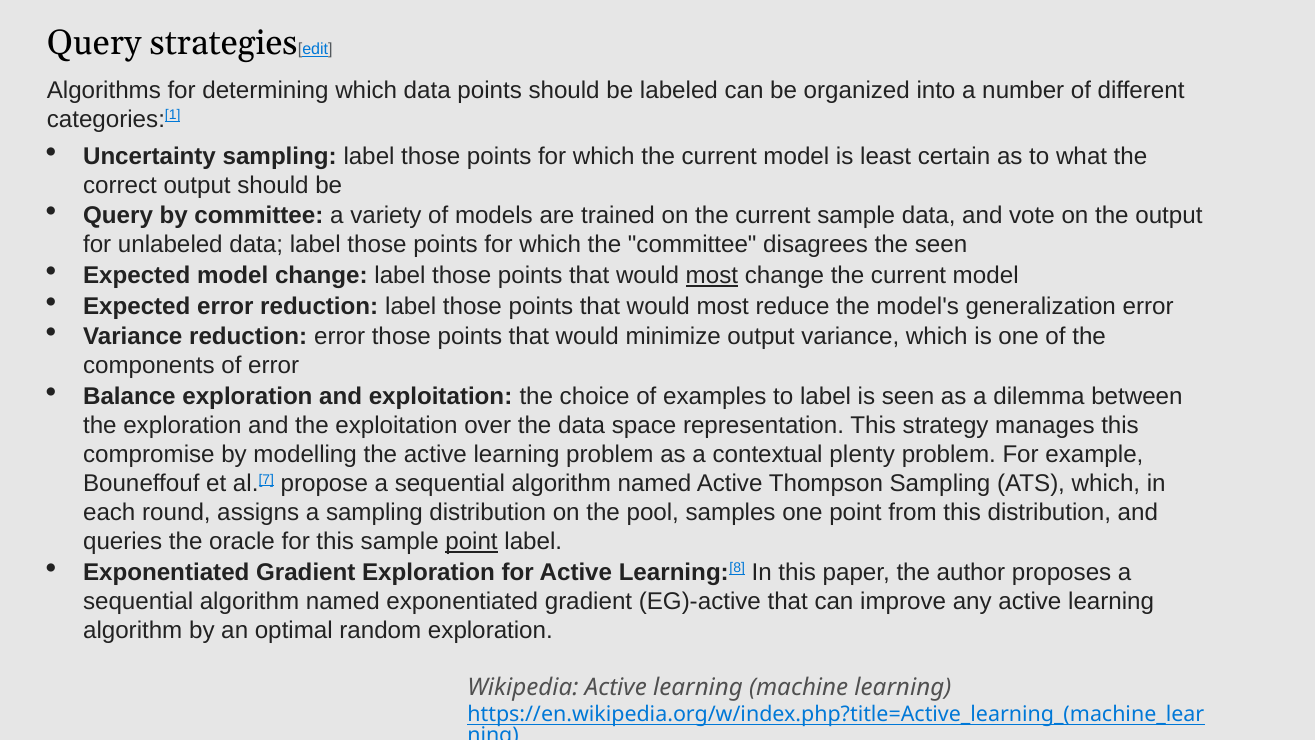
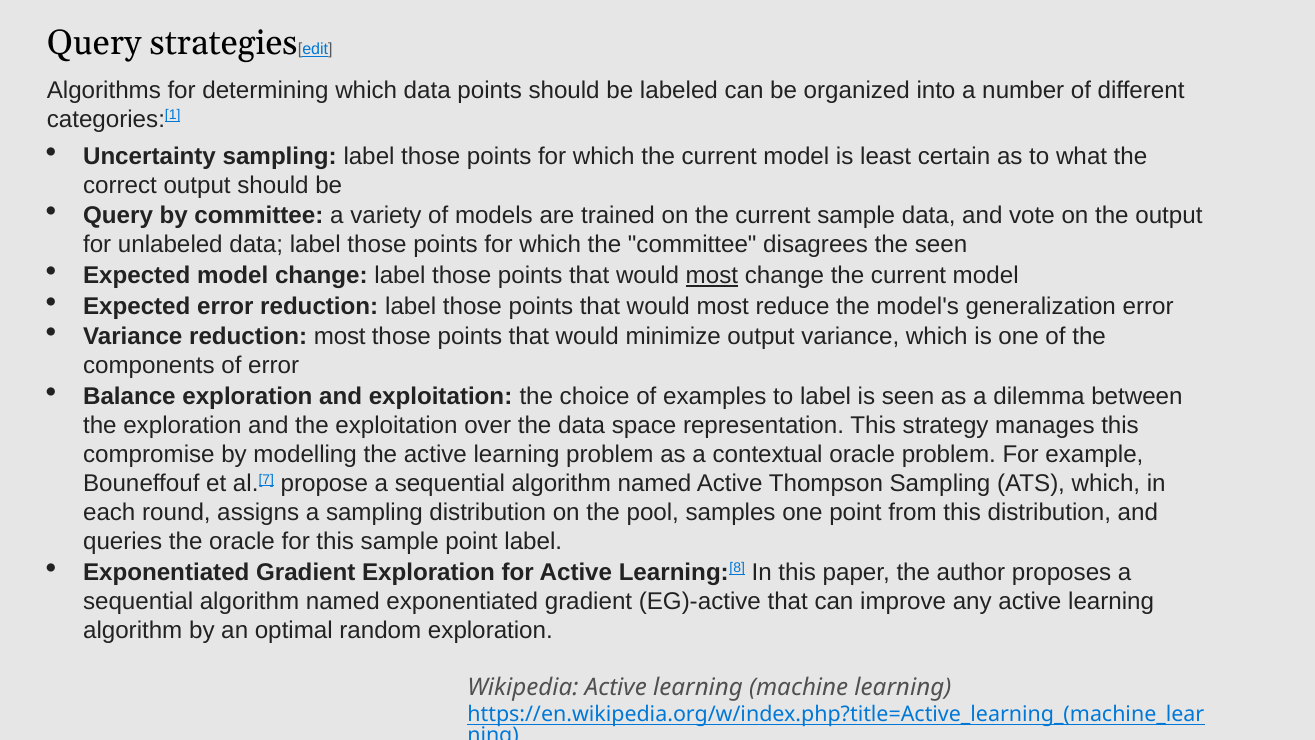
reduction error: error -> most
contextual plenty: plenty -> oracle
point at (472, 541) underline: present -> none
